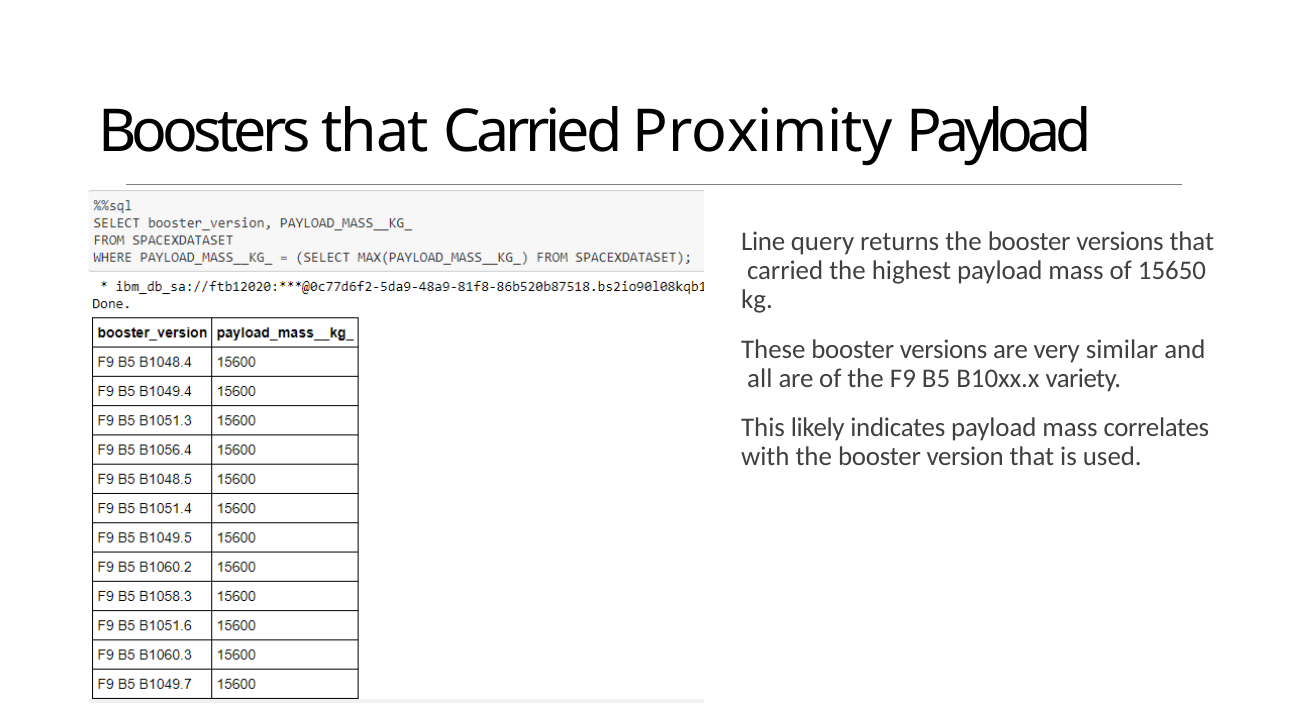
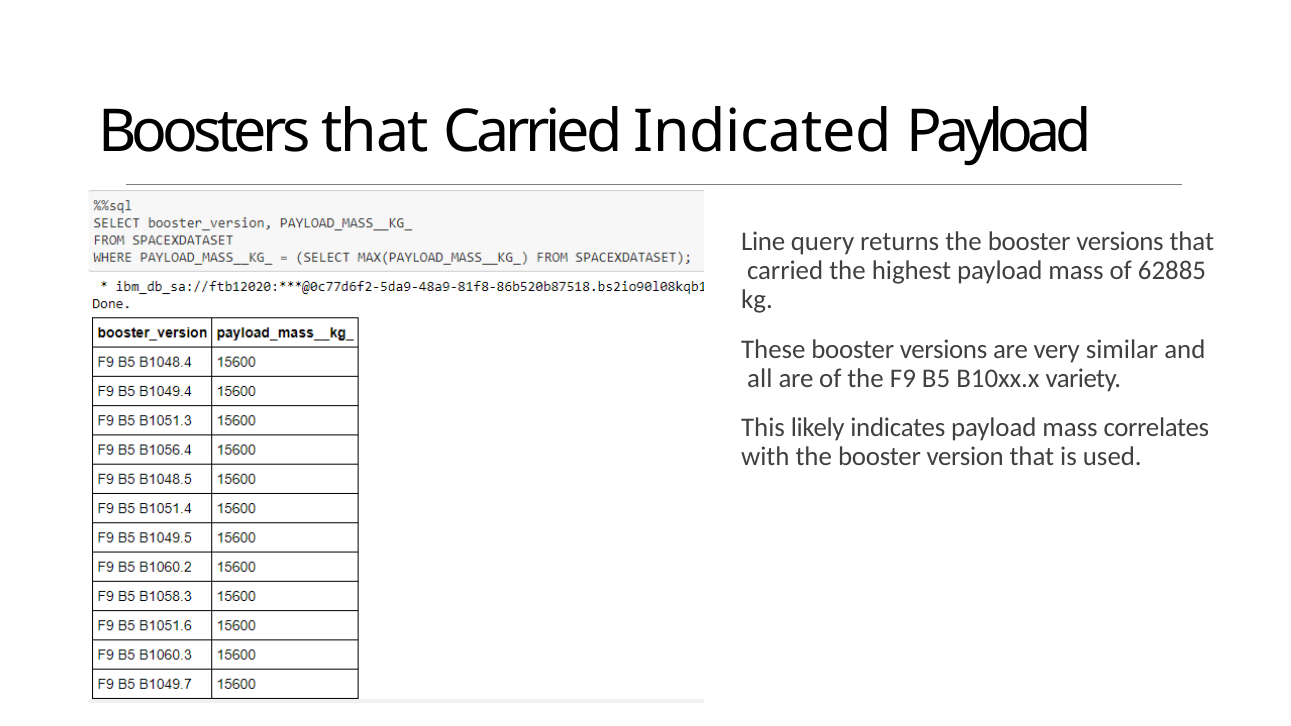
Proximity: Proximity -> Indicated
15650: 15650 -> 62885
